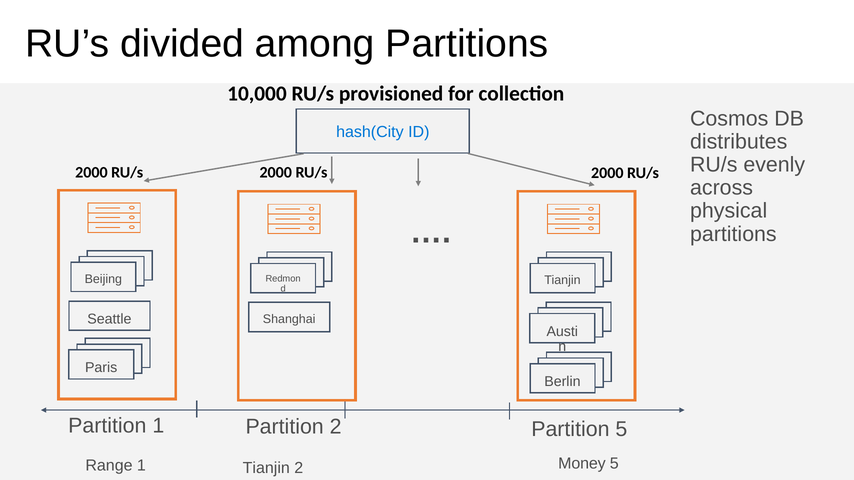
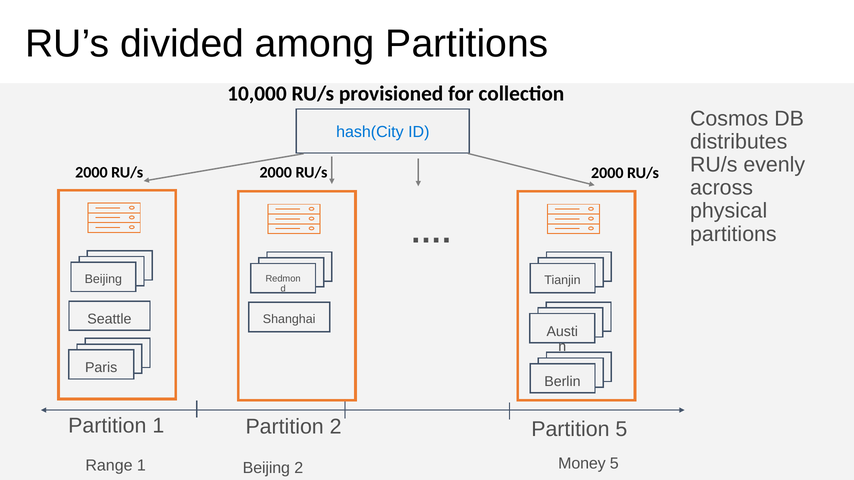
1 Tianjin: Tianjin -> Beijing
